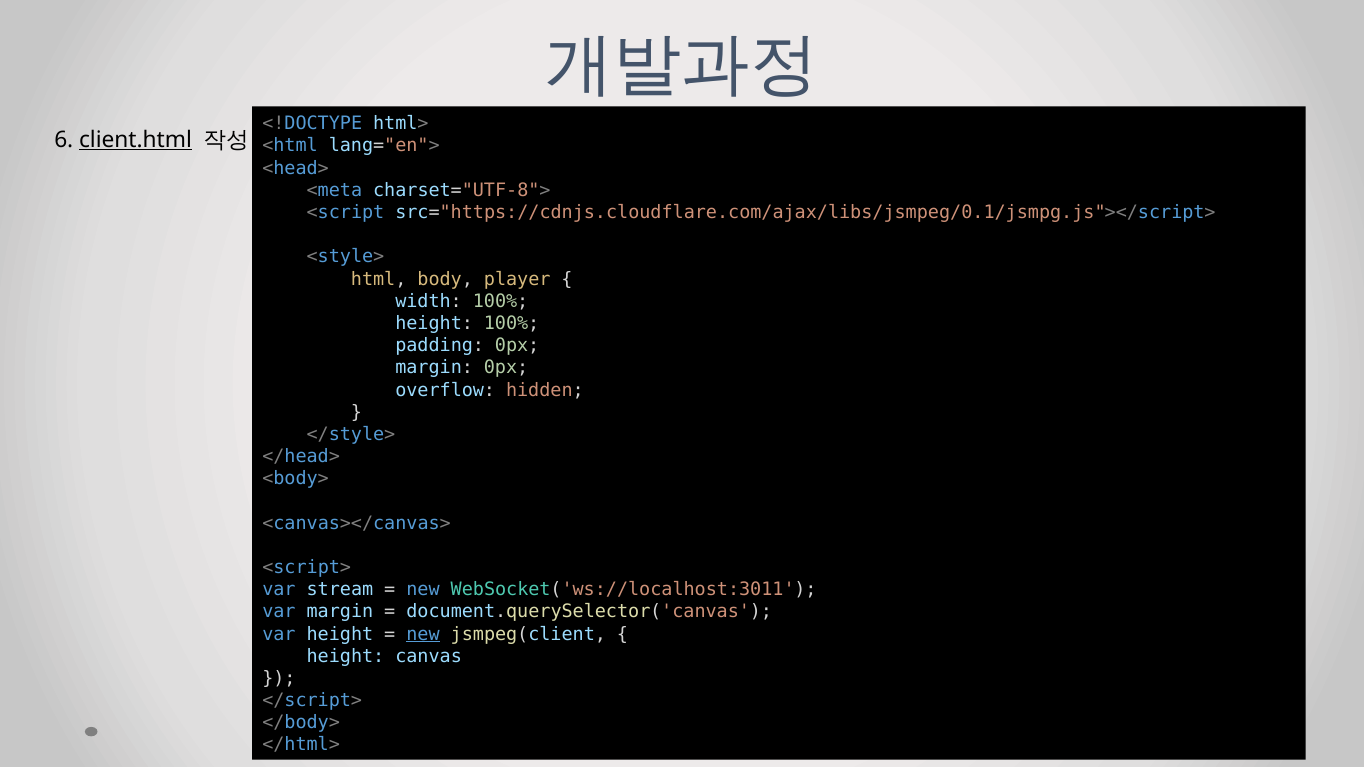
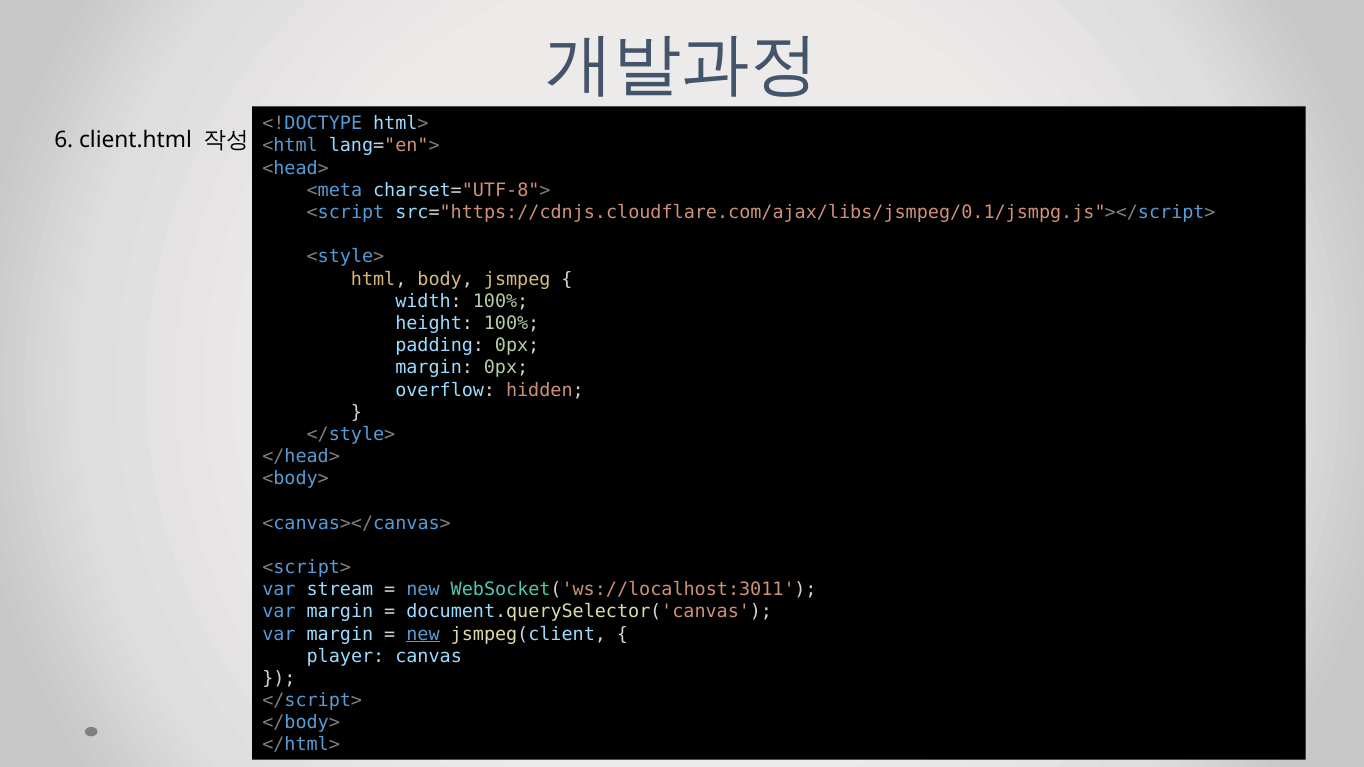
client.html underline: present -> none
player: player -> jsmpeg
height at (340, 634): height -> margin
height at (345, 656): height -> player
